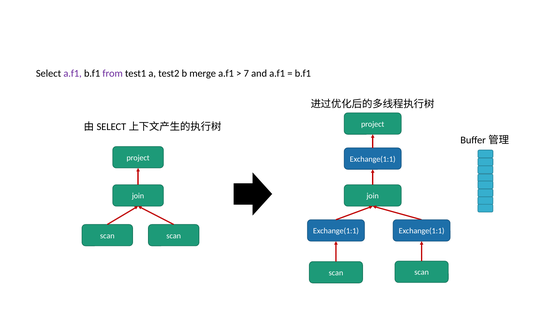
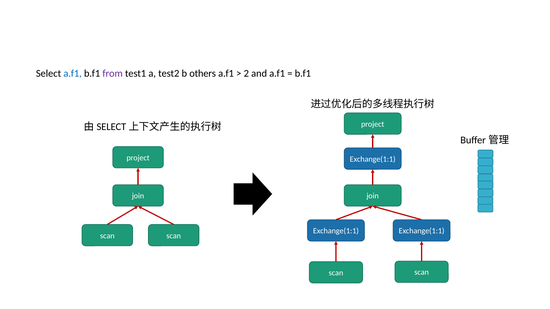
a.f1 at (73, 73) colour: purple -> blue
merge: merge -> others
7: 7 -> 2
